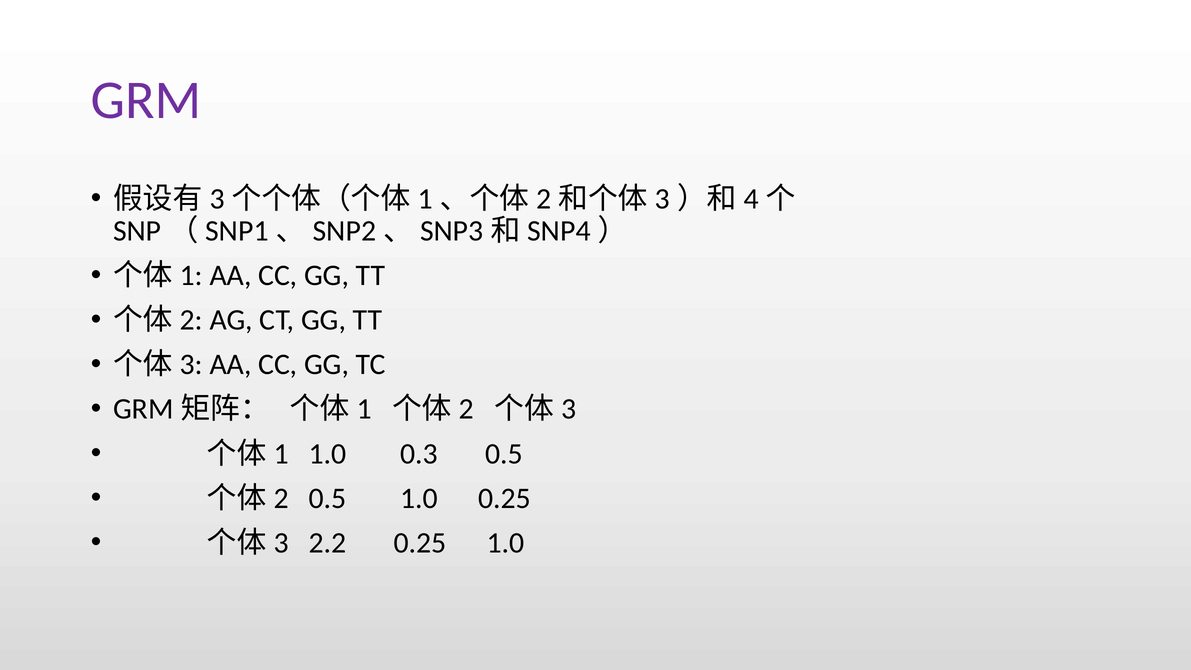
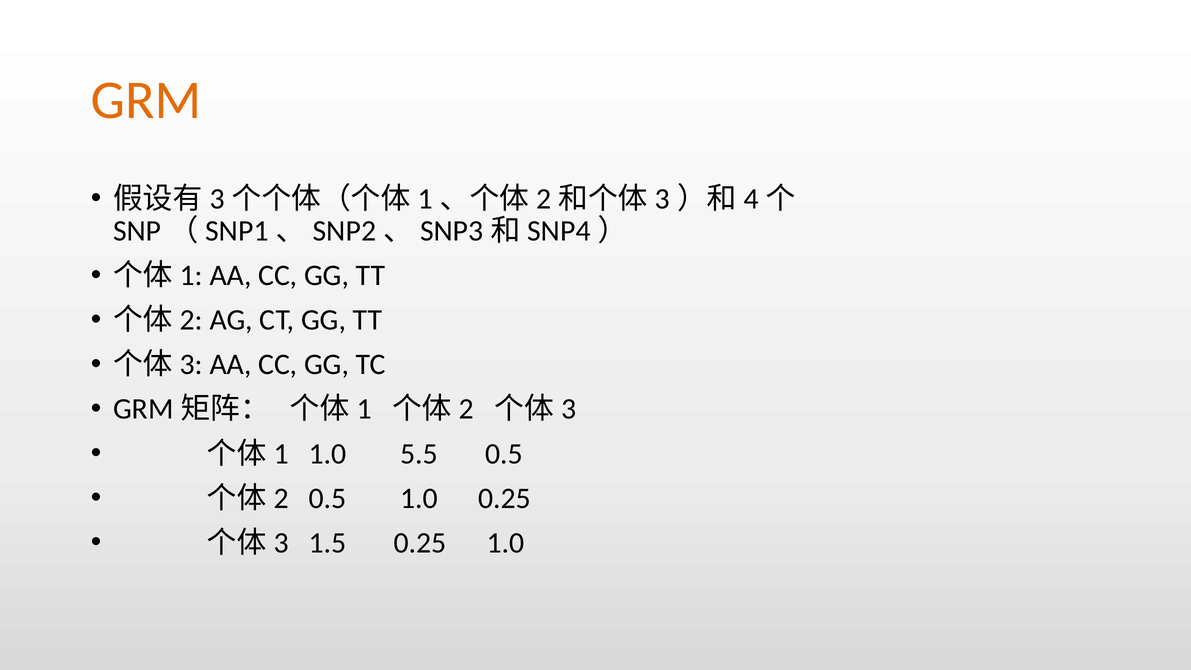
GRM colour: purple -> orange
0.3: 0.3 -> 5.5
2.2: 2.2 -> 1.5
